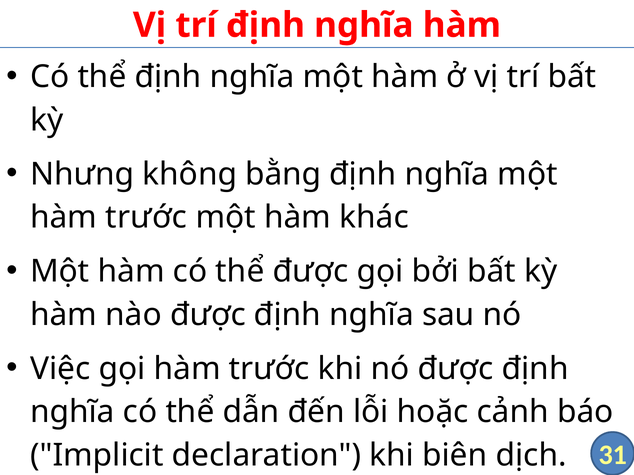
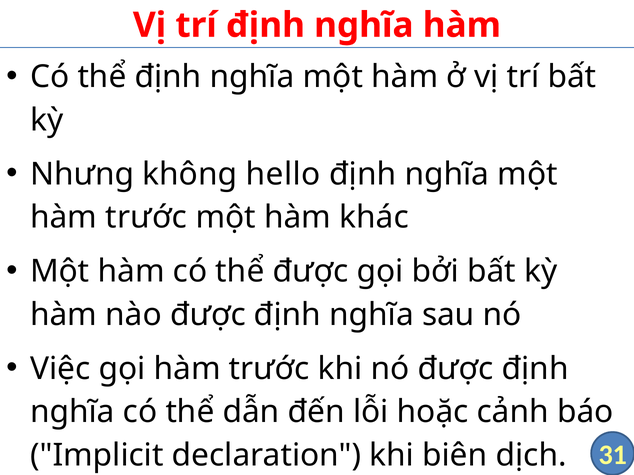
bằng: bằng -> hello
